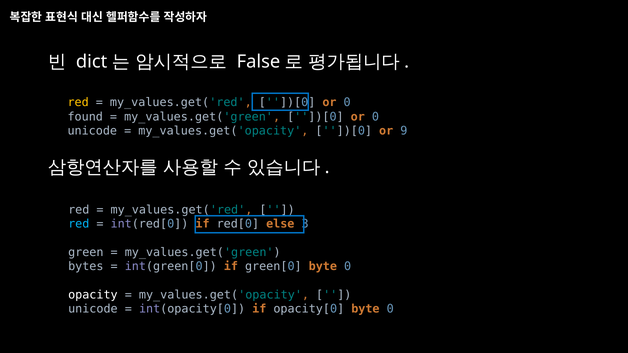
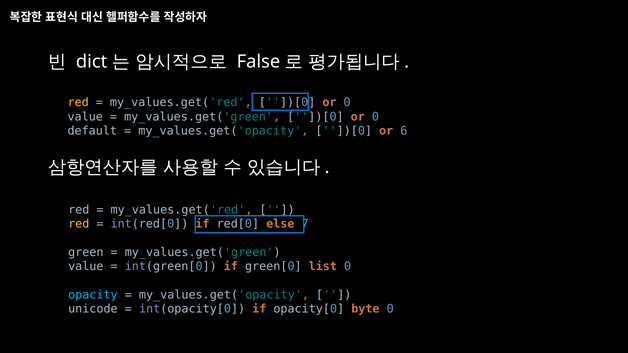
found at (85, 117): found -> value
unicode at (92, 131): unicode -> default
9: 9 -> 6
red at (79, 224) colour: light blue -> yellow
3: 3 -> 7
bytes at (86, 267): bytes -> value
green[0 byte: byte -> list
opacity colour: white -> light blue
